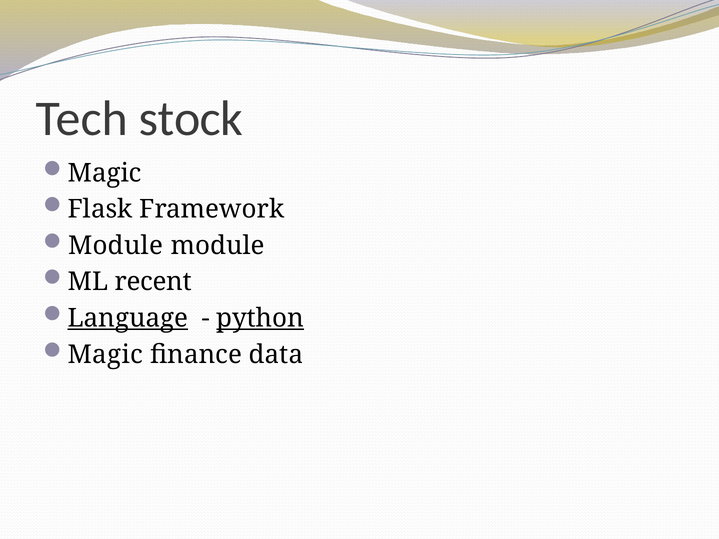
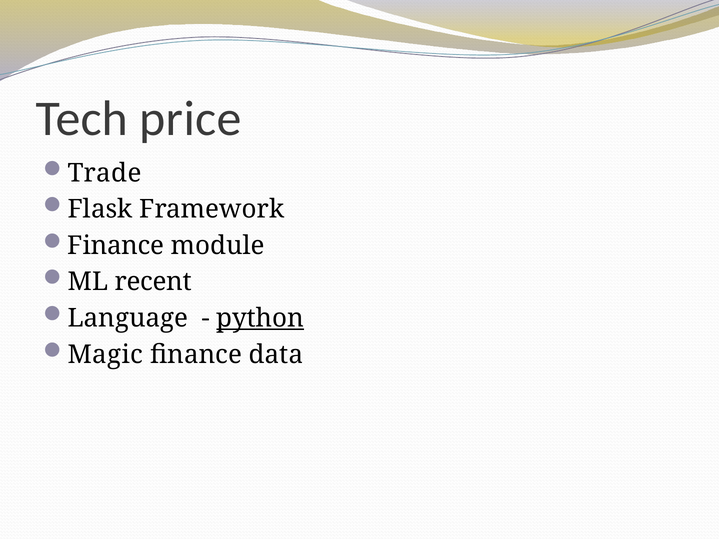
stock: stock -> price
Magic at (105, 173): Magic -> Trade
Module at (116, 246): Module -> Finance
Language underline: present -> none
